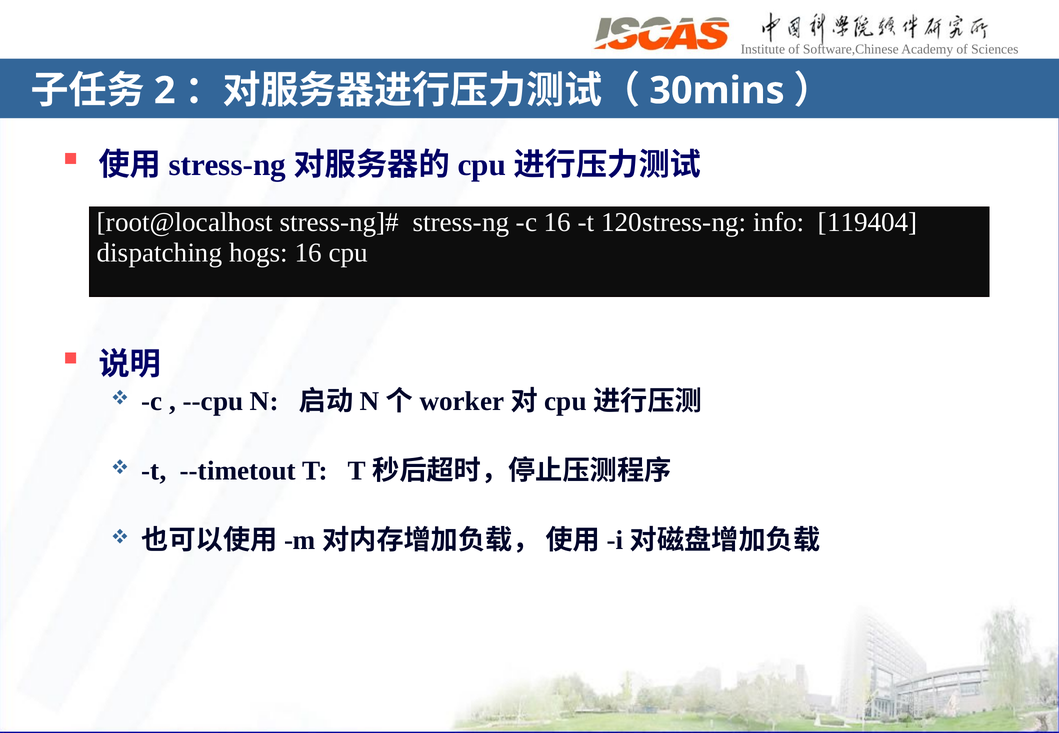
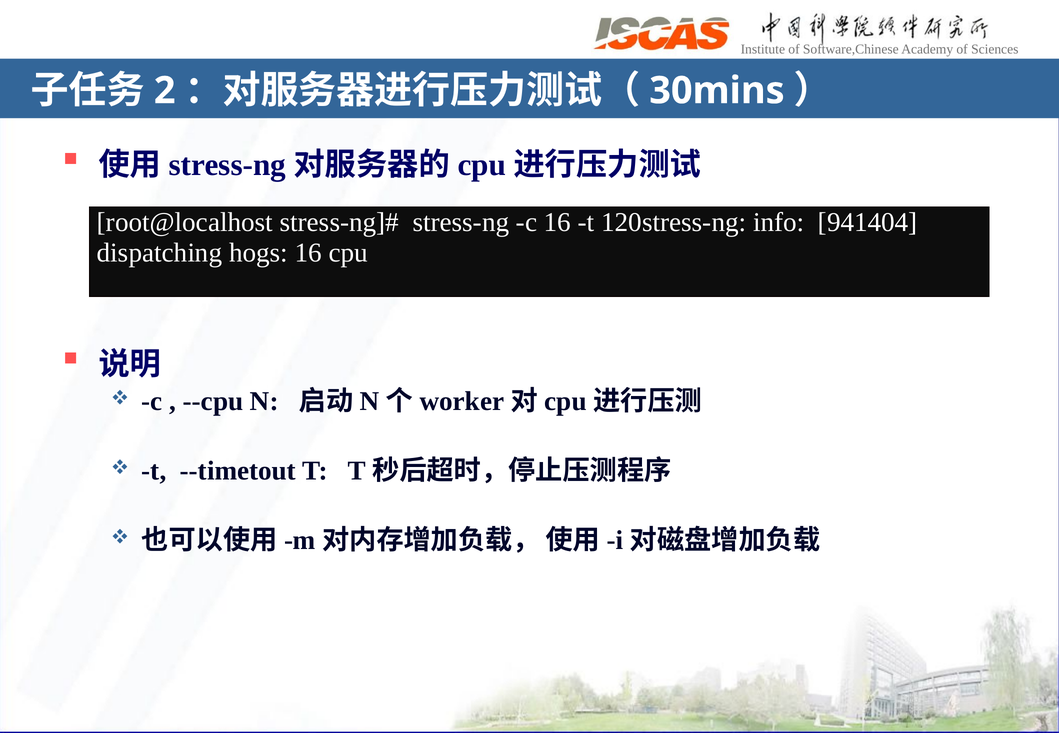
119404: 119404 -> 941404
